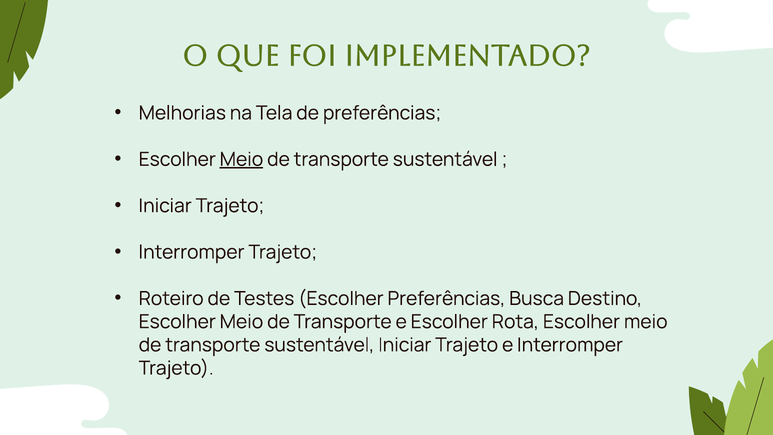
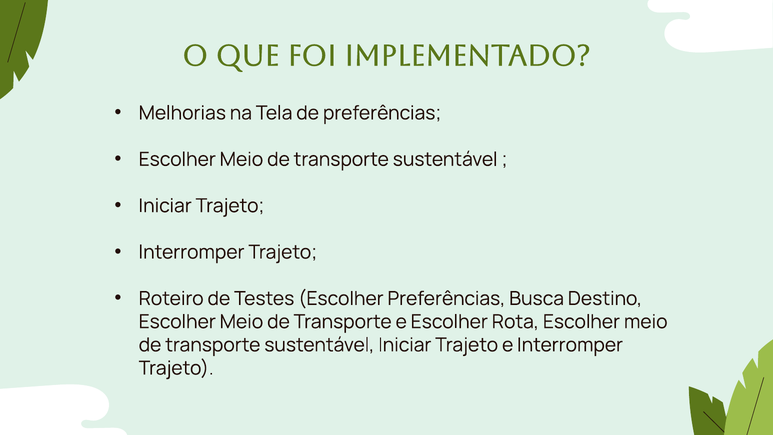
Meio at (241, 159) underline: present -> none
